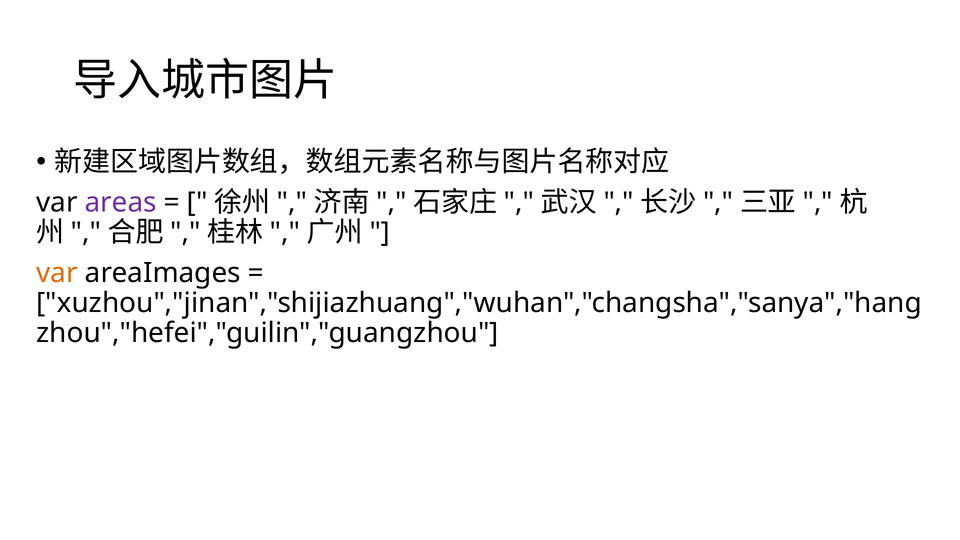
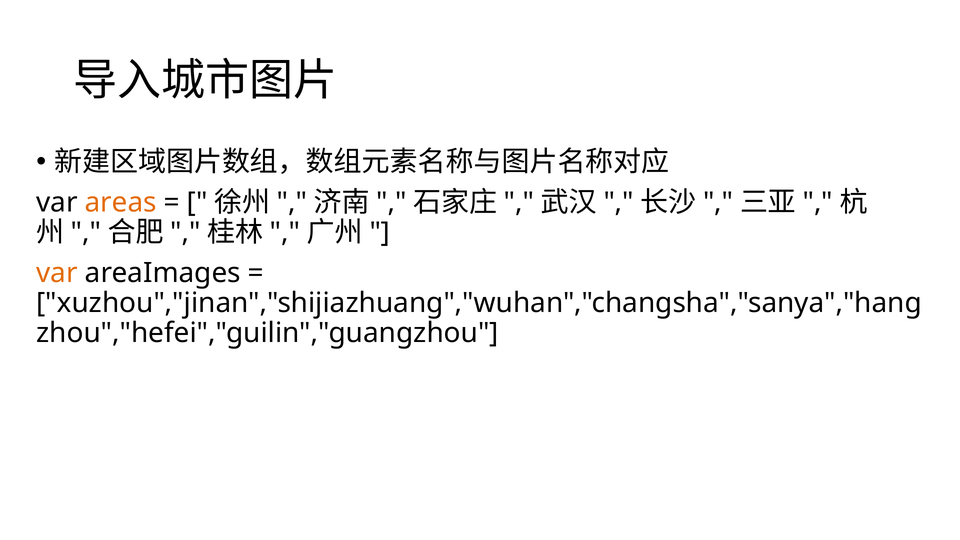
areas colour: purple -> orange
